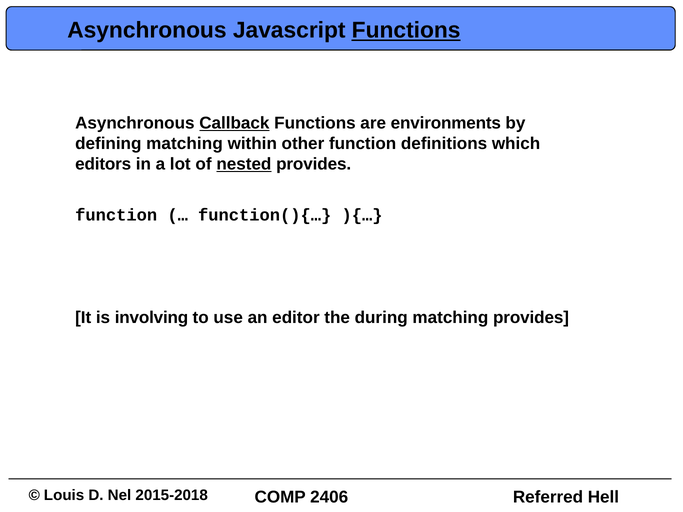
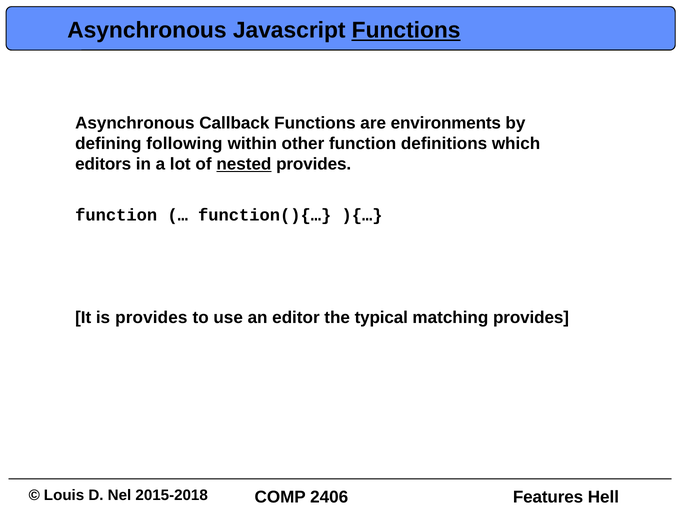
Callback underline: present -> none
defining matching: matching -> following
is involving: involving -> provides
during: during -> typical
Referred: Referred -> Features
